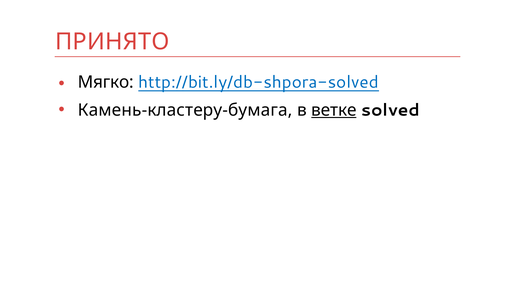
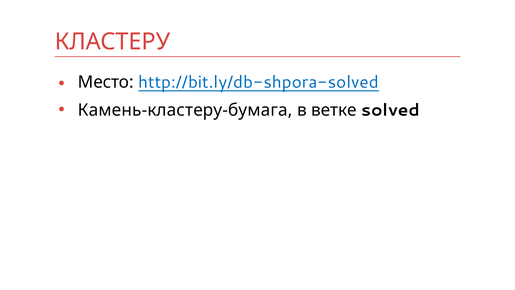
ПРИНЯТО: ПРИНЯТО -> КЛАСТЕРУ
Мягко: Мягко -> Место
ветке underline: present -> none
